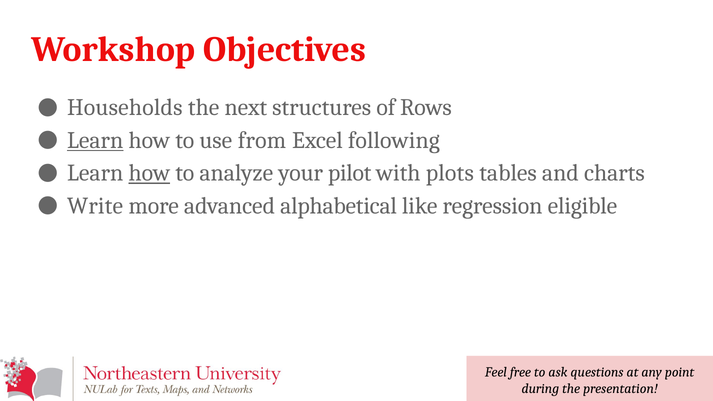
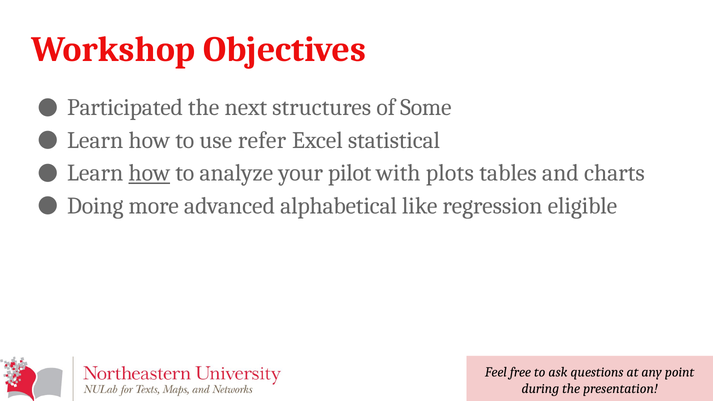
Households: Households -> Participated
Rows: Rows -> Some
Learn at (95, 140) underline: present -> none
from: from -> refer
following: following -> statistical
Write: Write -> Doing
